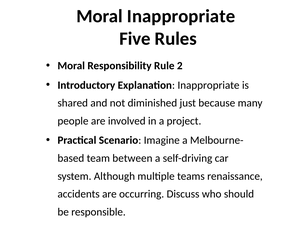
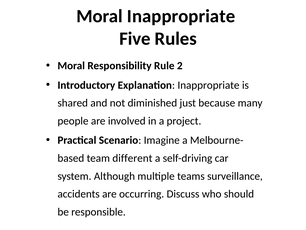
between: between -> different
renaissance: renaissance -> surveillance
